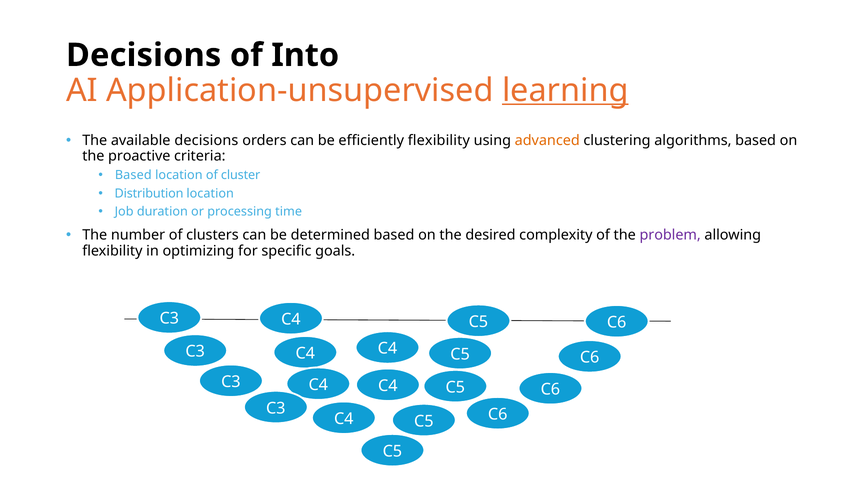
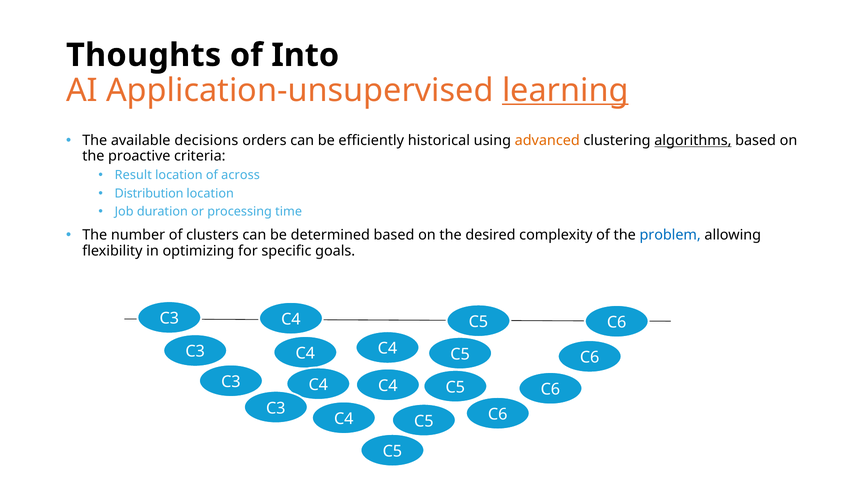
Decisions at (144, 55): Decisions -> Thoughts
efficiently flexibility: flexibility -> historical
algorithms underline: none -> present
Based at (133, 175): Based -> Result
cluster: cluster -> across
problem colour: purple -> blue
